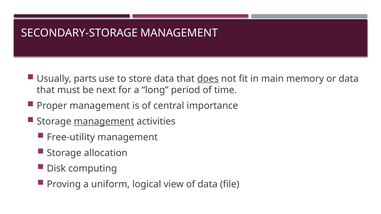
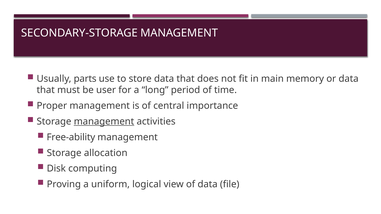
does underline: present -> none
next: next -> user
Free-utility: Free-utility -> Free-ability
